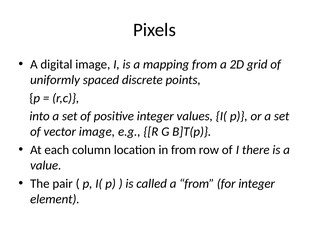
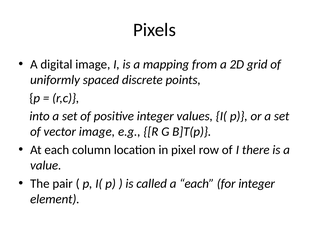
in from: from -> pixel
a from: from -> each
